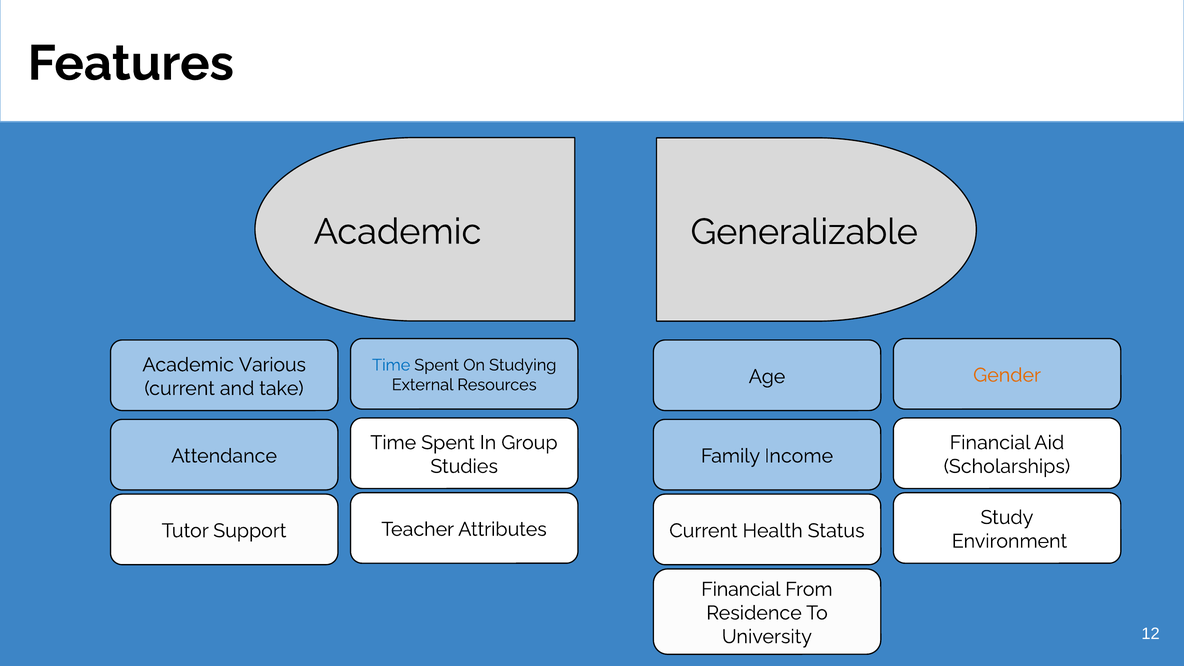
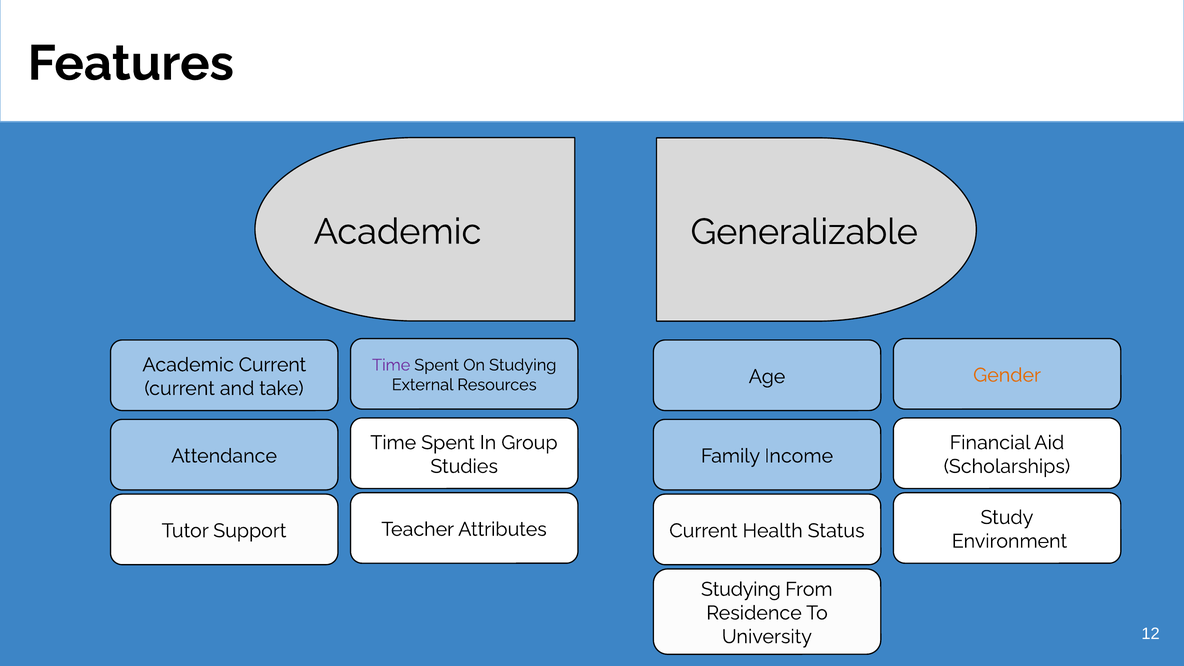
Academic Various: Various -> Current
Time at (391, 365) colour: blue -> purple
Financial at (741, 589): Financial -> Studying
